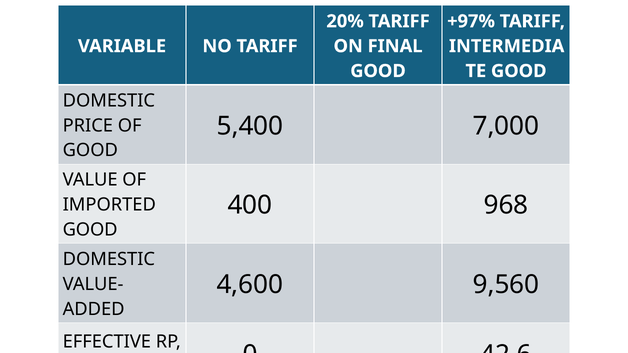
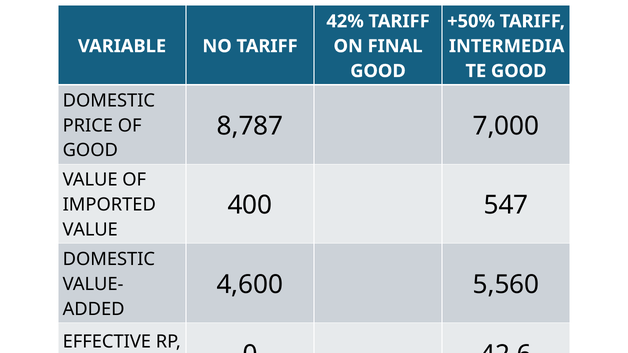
20%: 20% -> 42%
+97%: +97% -> +50%
5,400: 5,400 -> 8,787
968: 968 -> 547
GOOD at (90, 230): GOOD -> VALUE
9,560: 9,560 -> 5,560
